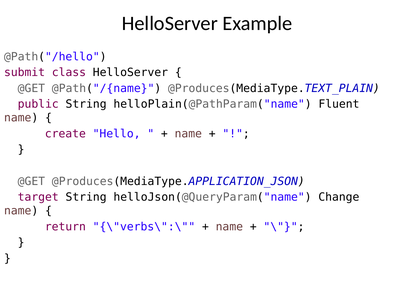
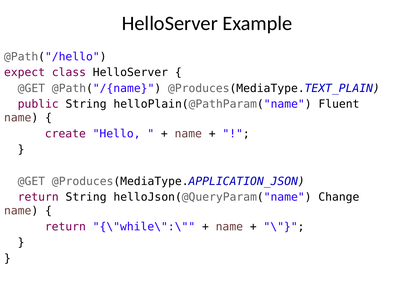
submit: submit -> expect
target at (38, 197): target -> return
\"verbs\":\: \"verbs\":\ -> \"while\":\
